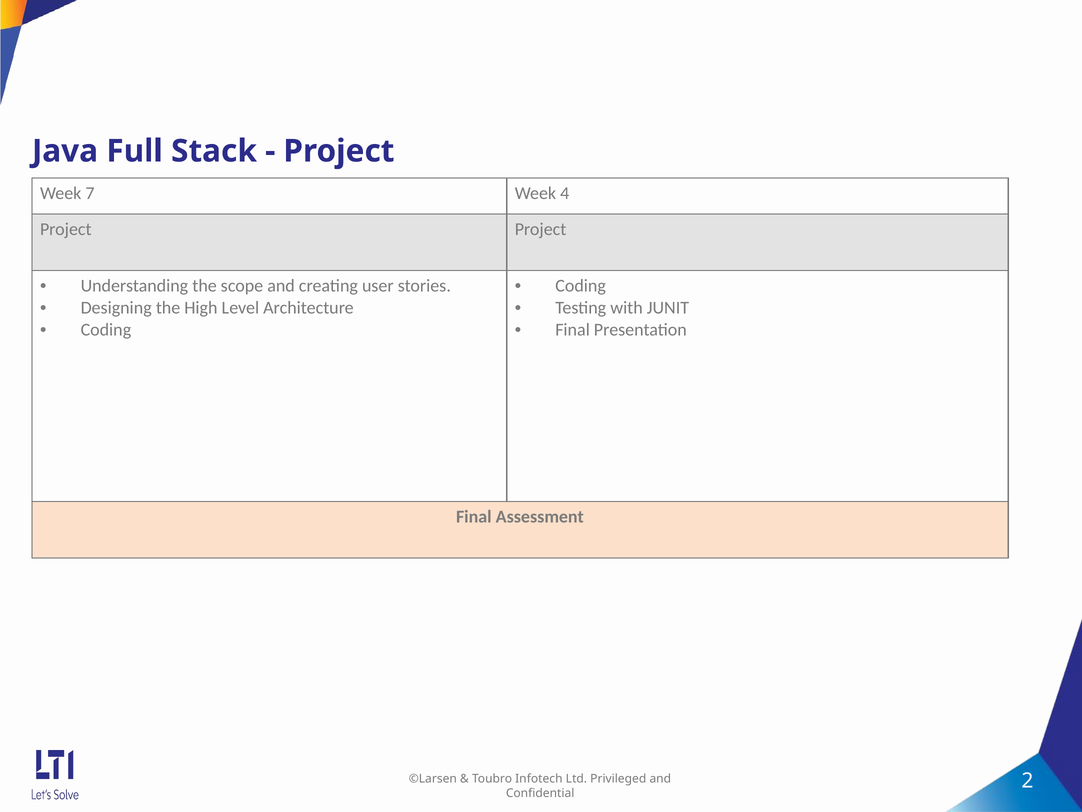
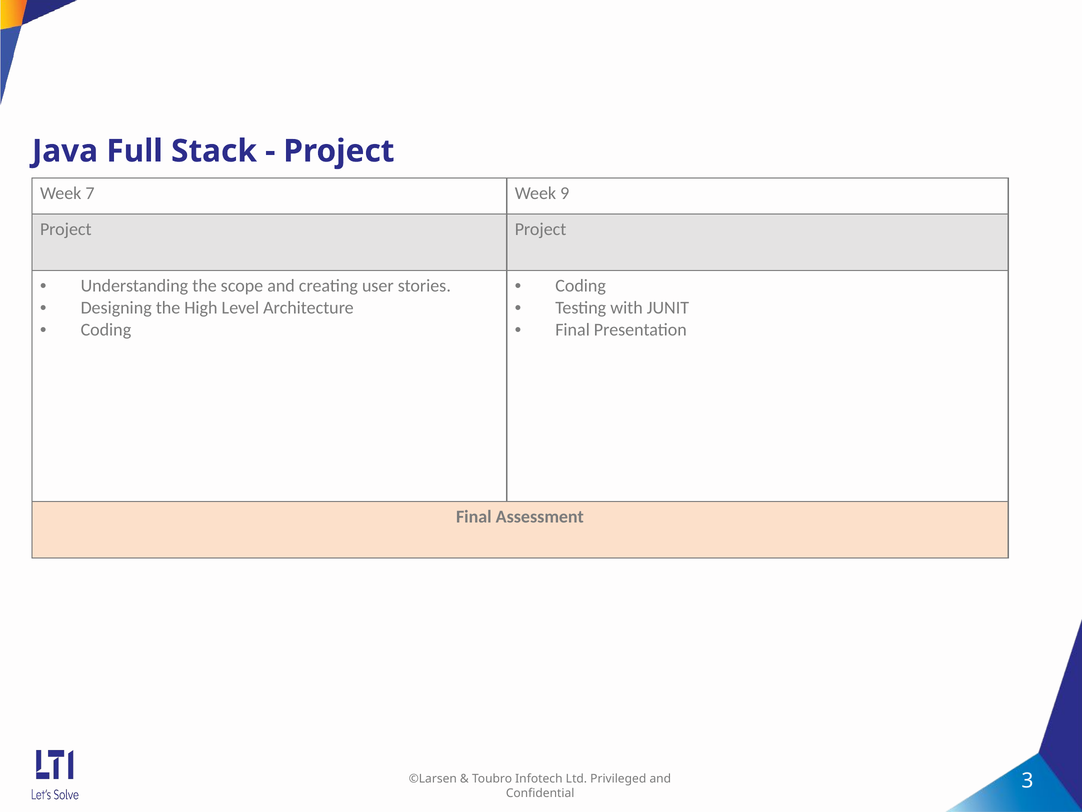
4: 4 -> 9
2: 2 -> 3
